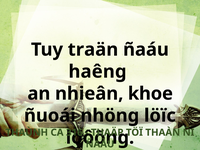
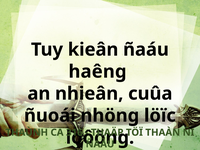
traän: traän -> kieân
khoe: khoe -> cuûa
